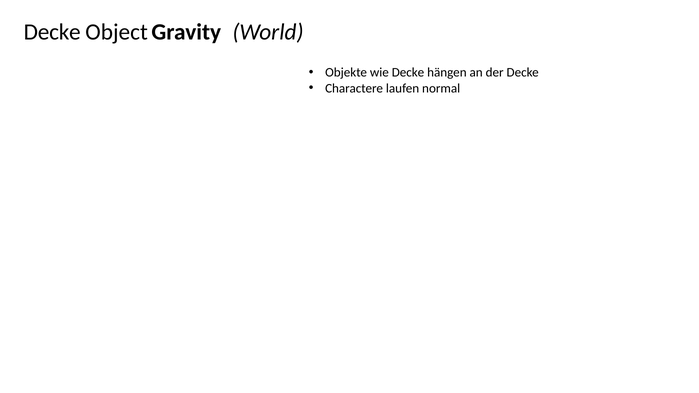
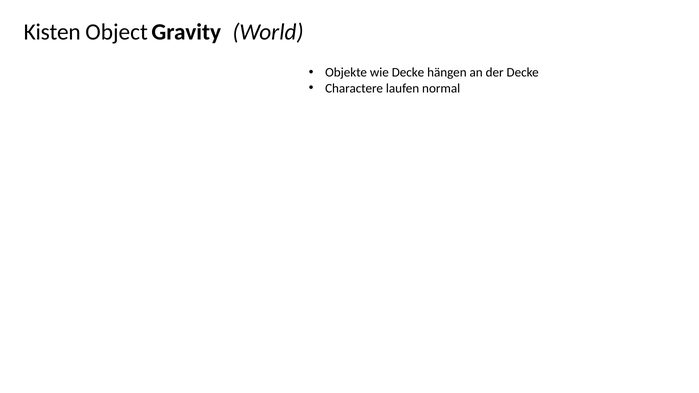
Decke at (52, 32): Decke -> Kisten
